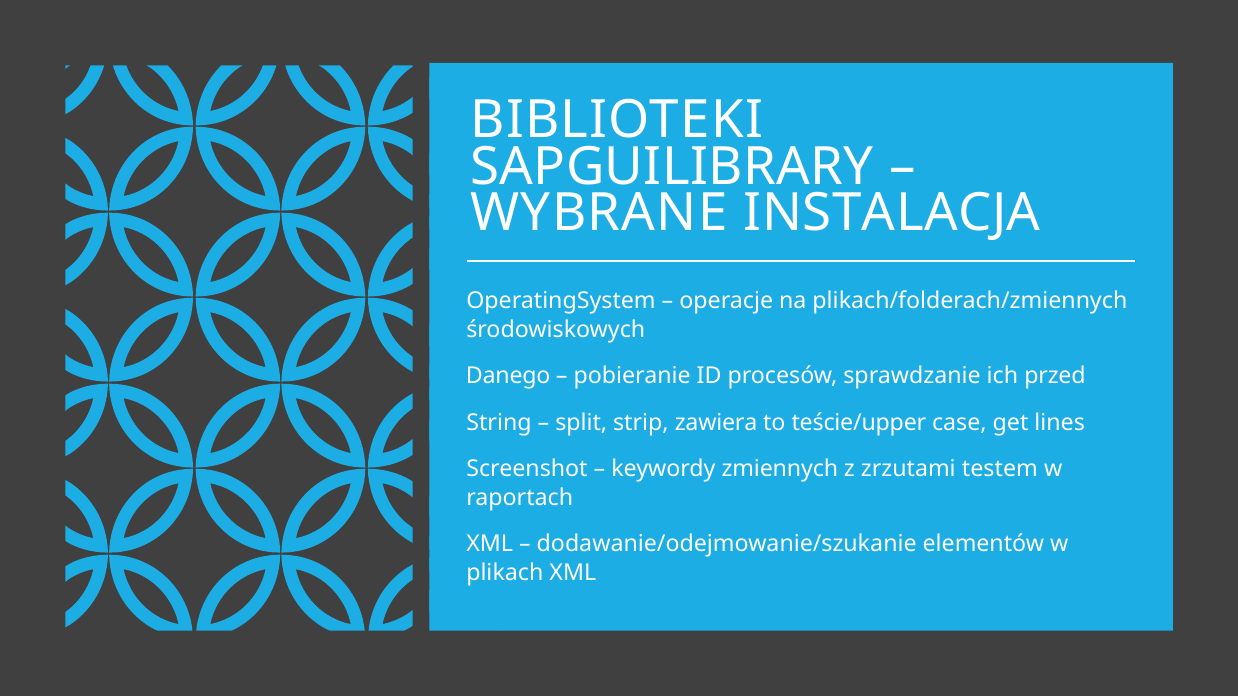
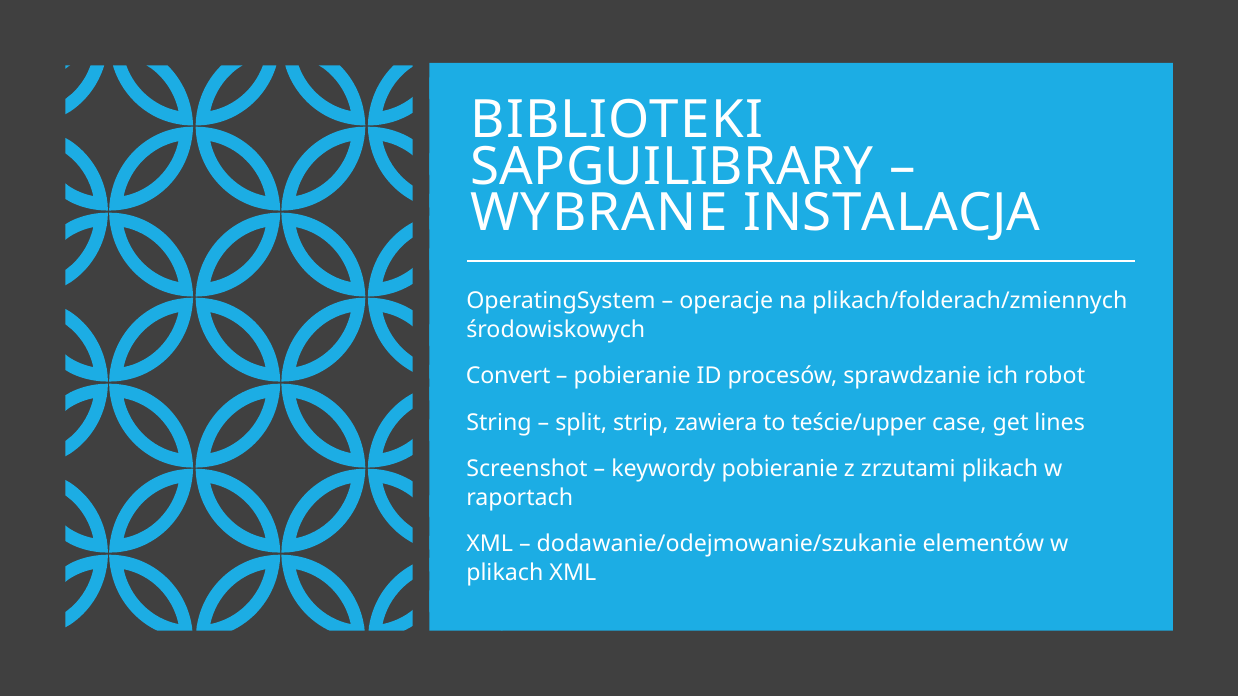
Danego: Danego -> Convert
przed: przed -> robot
keywordy zmiennych: zmiennych -> pobieranie
zrzutami testem: testem -> plikach
